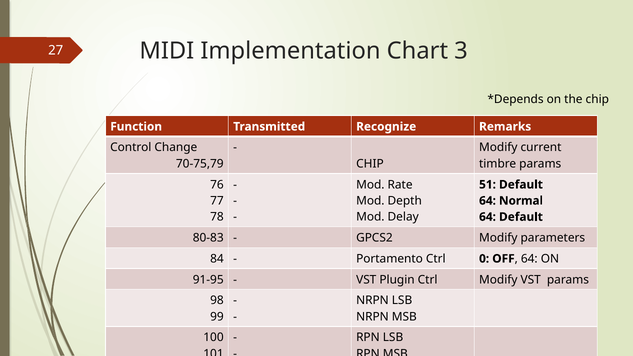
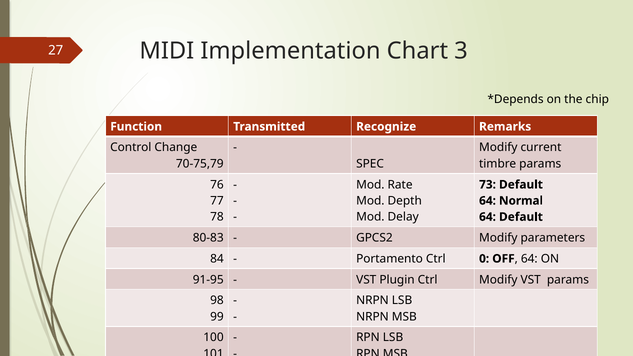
CHIP at (370, 164): CHIP -> SPEC
51: 51 -> 73
